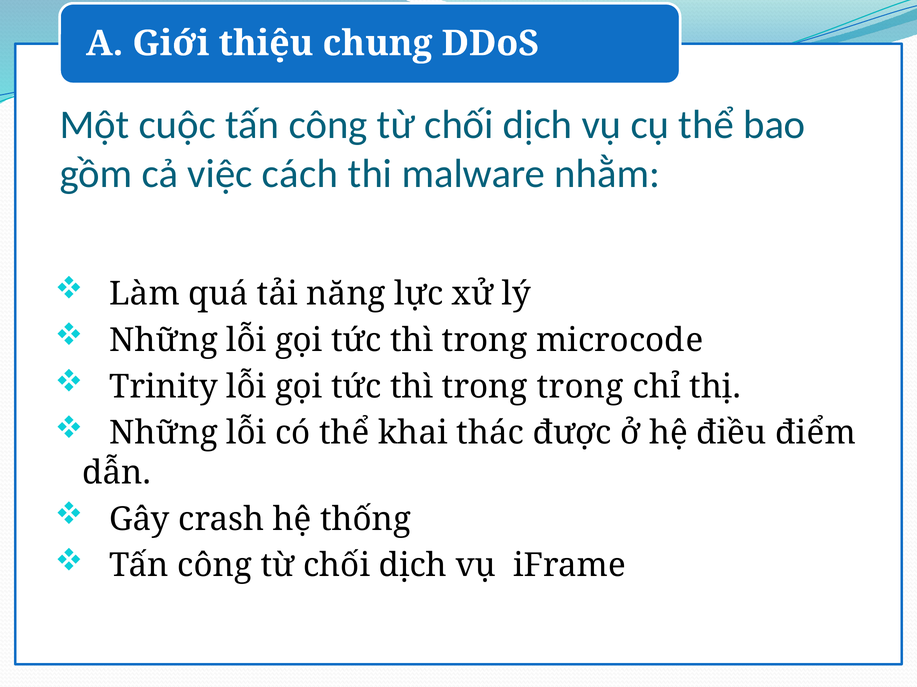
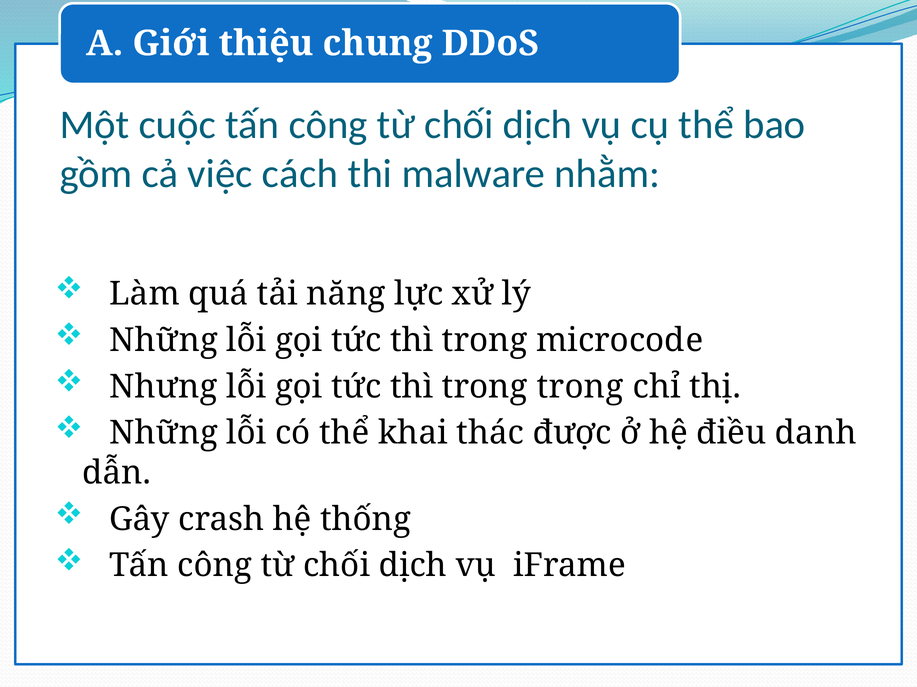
Trinity: Trinity -> Nhưng
điểm: điểm -> danh
